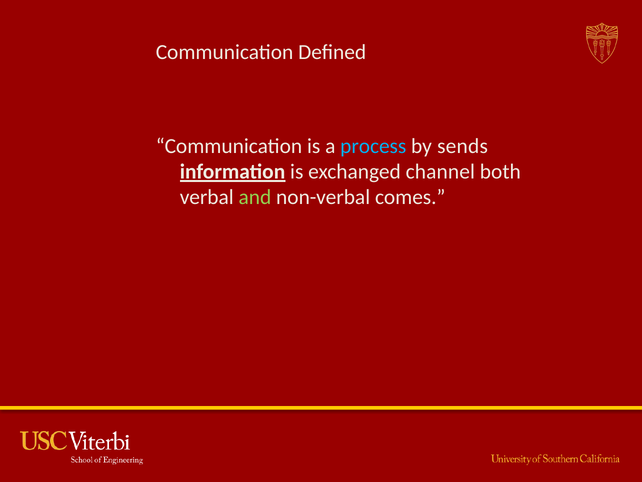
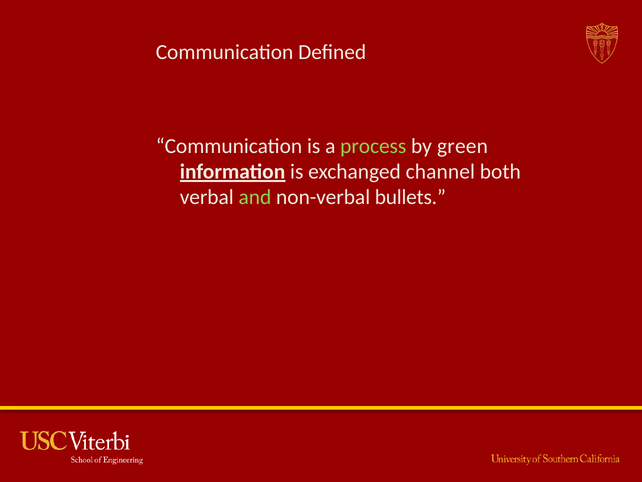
process colour: light blue -> light green
sends: sends -> green
comes: comes -> bullets
